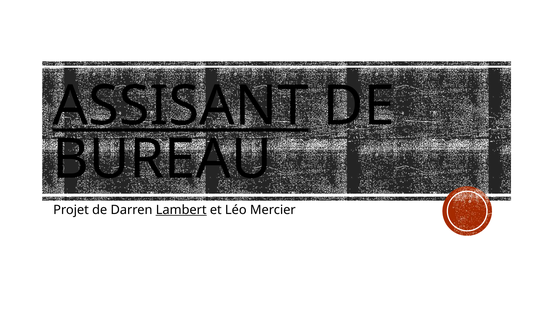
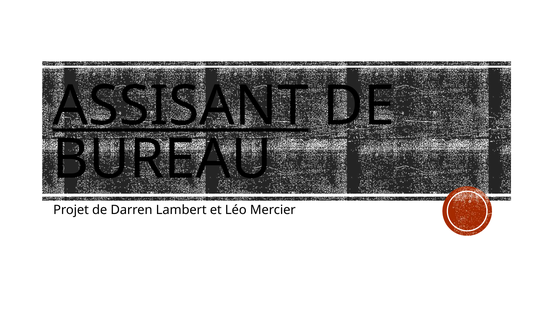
Lambert underline: present -> none
